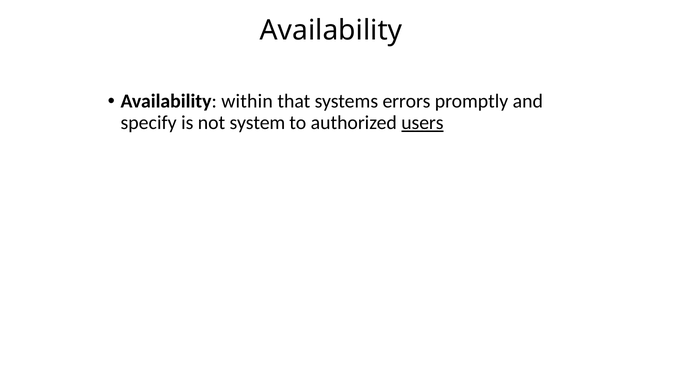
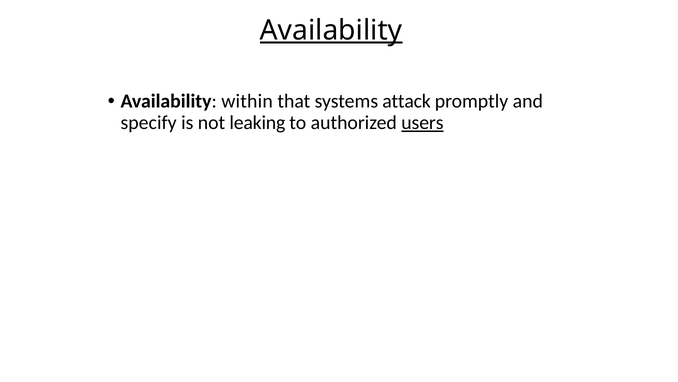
Availability at (331, 30) underline: none -> present
errors: errors -> attack
system: system -> leaking
